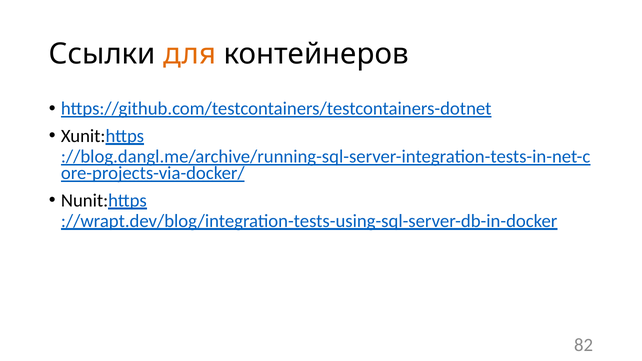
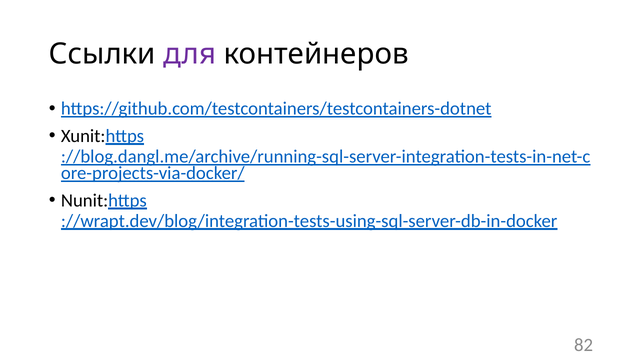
для colour: orange -> purple
